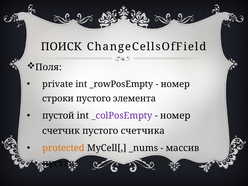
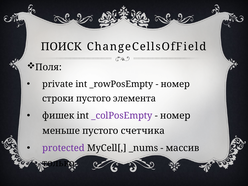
пустой: пустой -> фишек
счетчик: счетчик -> меньше
protected colour: orange -> purple
пустая: пустая -> только
